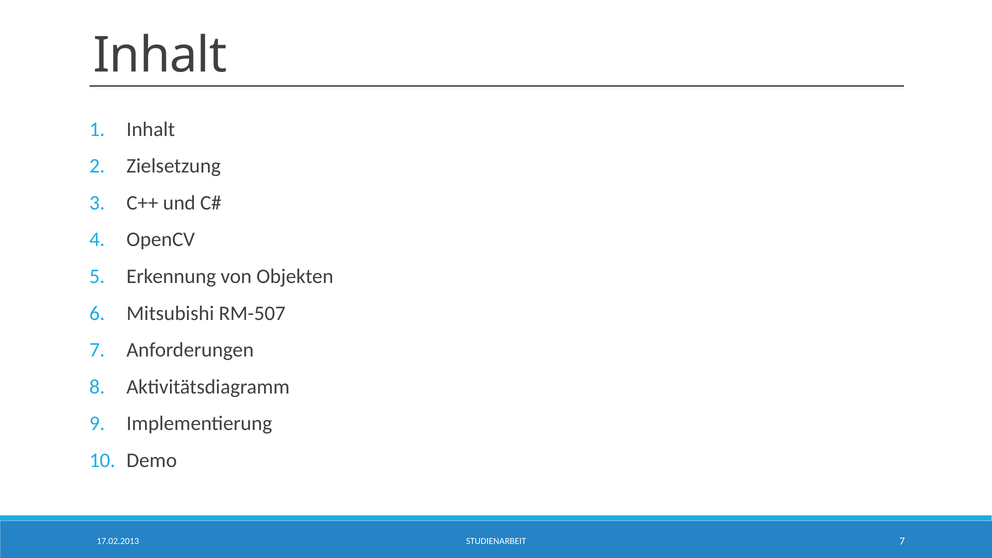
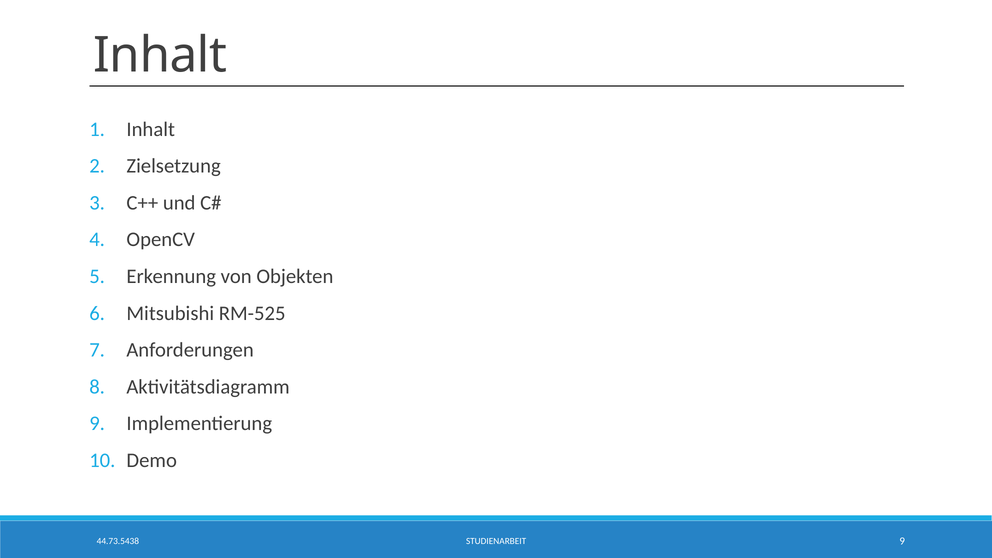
RM-507: RM-507 -> RM-525
17.02.2013: 17.02.2013 -> 44.73.5438
STUDIENARBEIT 7: 7 -> 9
